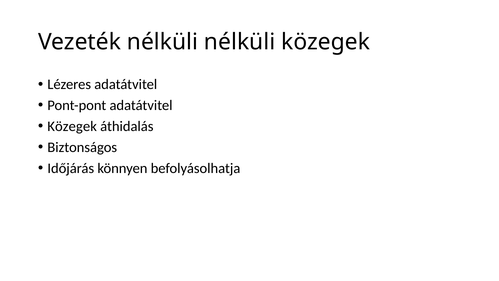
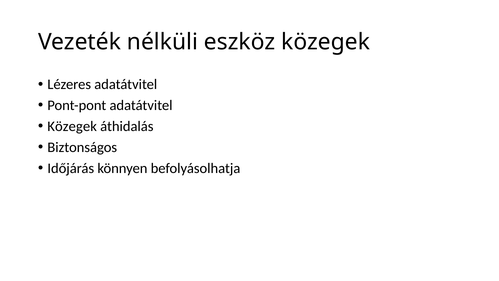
nélküli nélküli: nélküli -> eszköz
